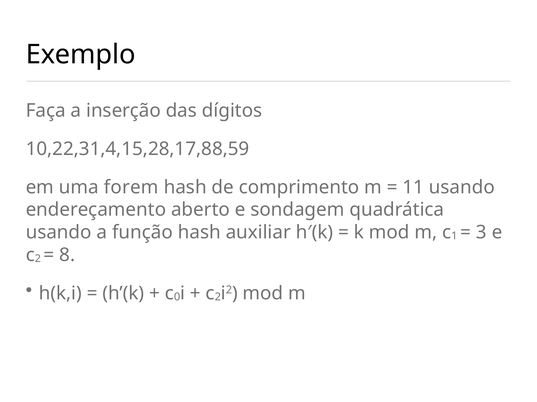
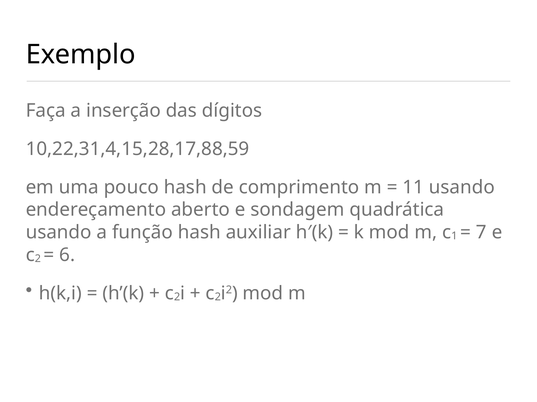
forem: forem -> pouco
3: 3 -> 7
8: 8 -> 6
0 at (177, 297): 0 -> 2
